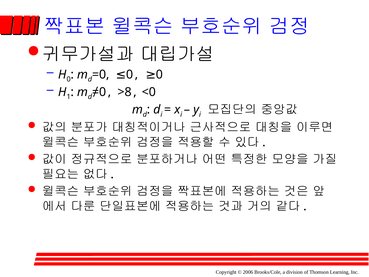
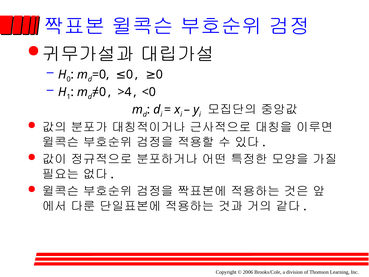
>8: >8 -> >4
